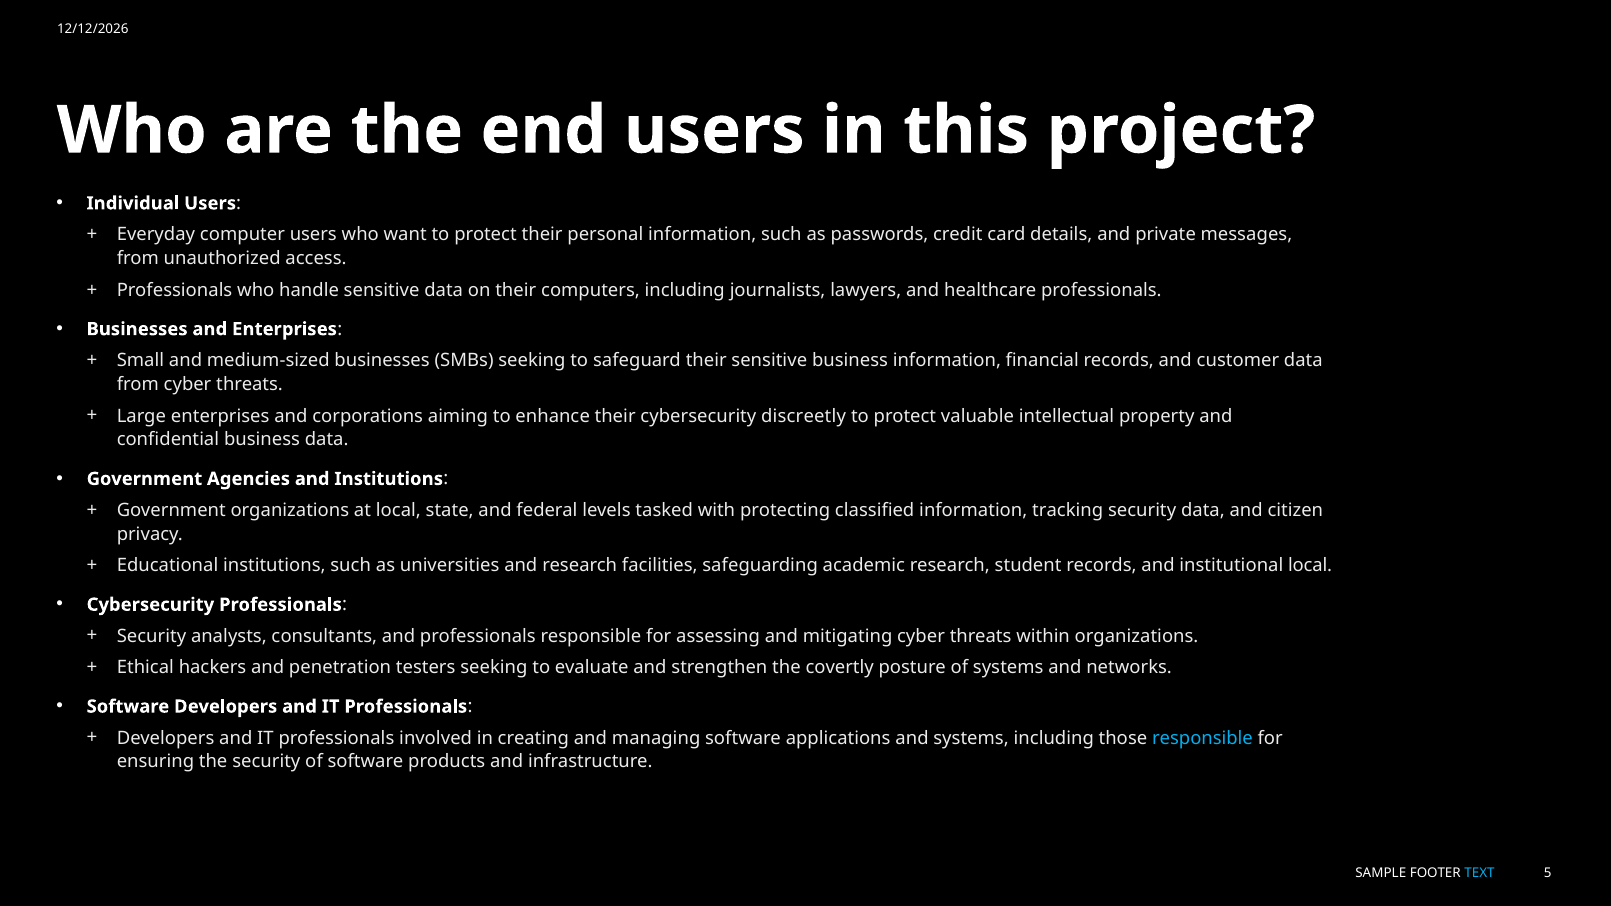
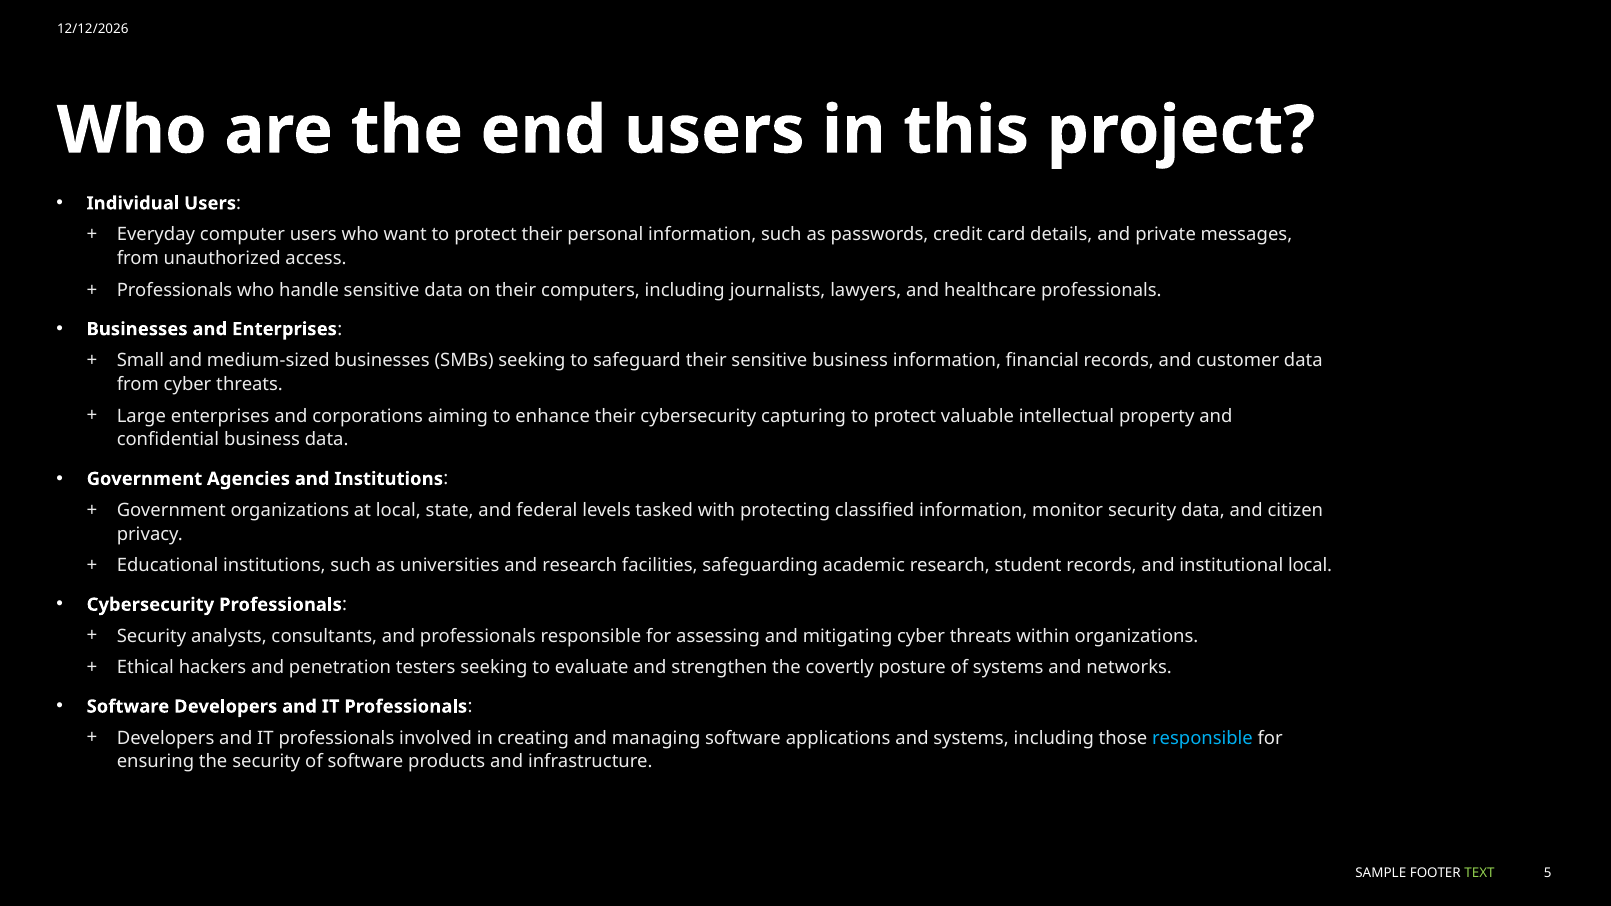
discreetly: discreetly -> capturing
tracking: tracking -> monitor
TEXT colour: light blue -> light green
